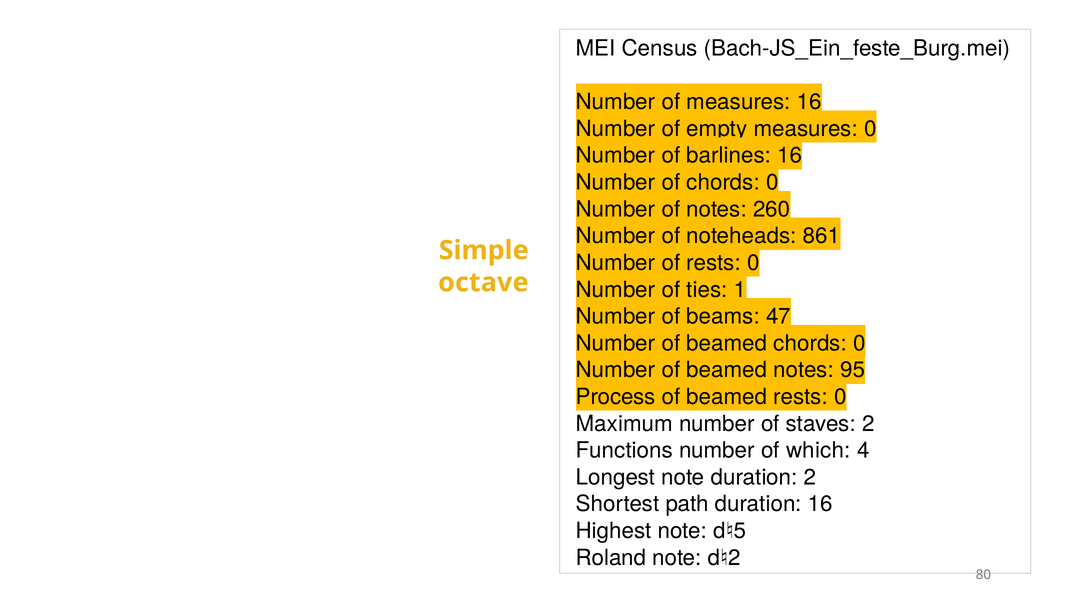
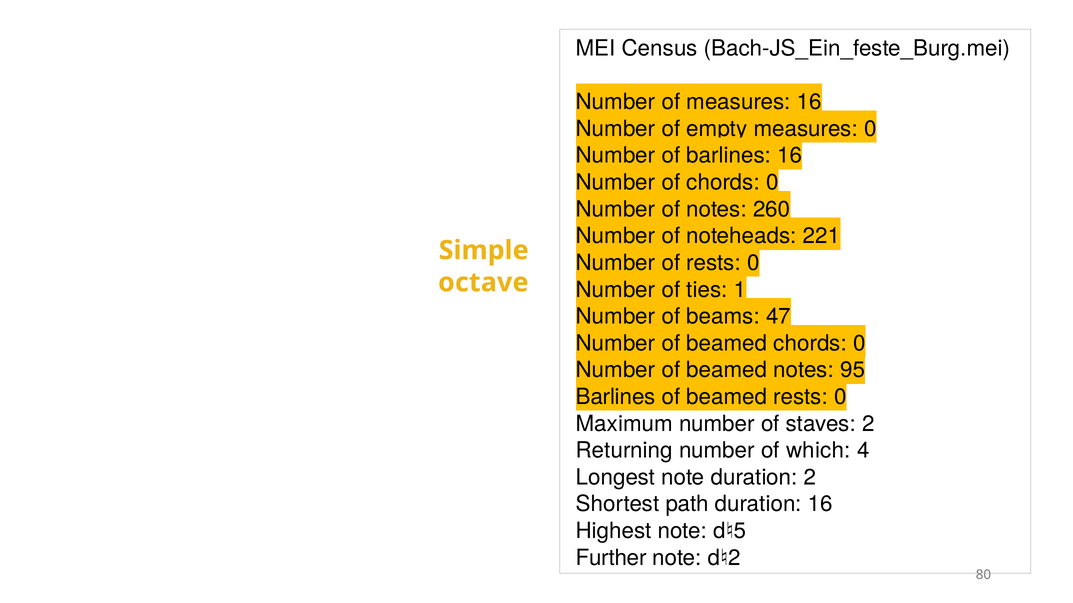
861: 861 -> 221
Process at (616, 397): Process -> Barlines
Functions: Functions -> Returning
Roland: Roland -> Further
